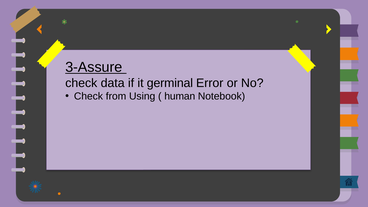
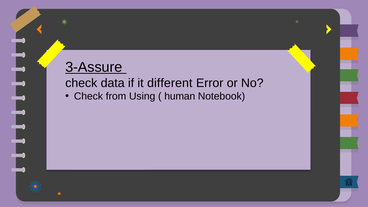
germinal: germinal -> different
